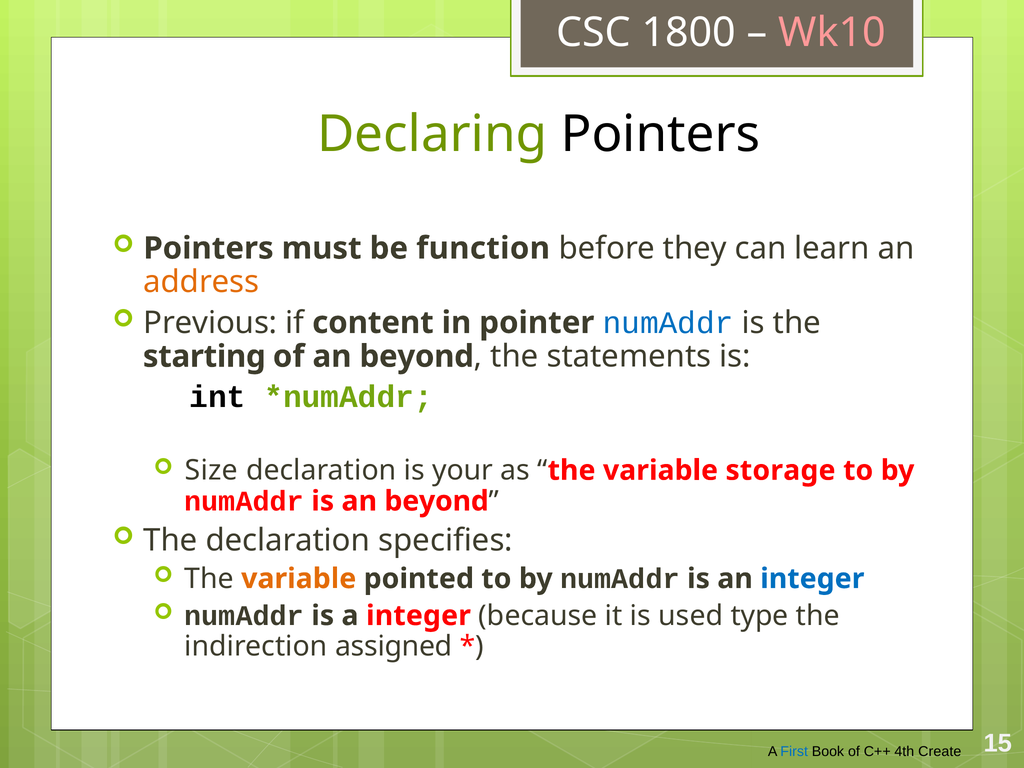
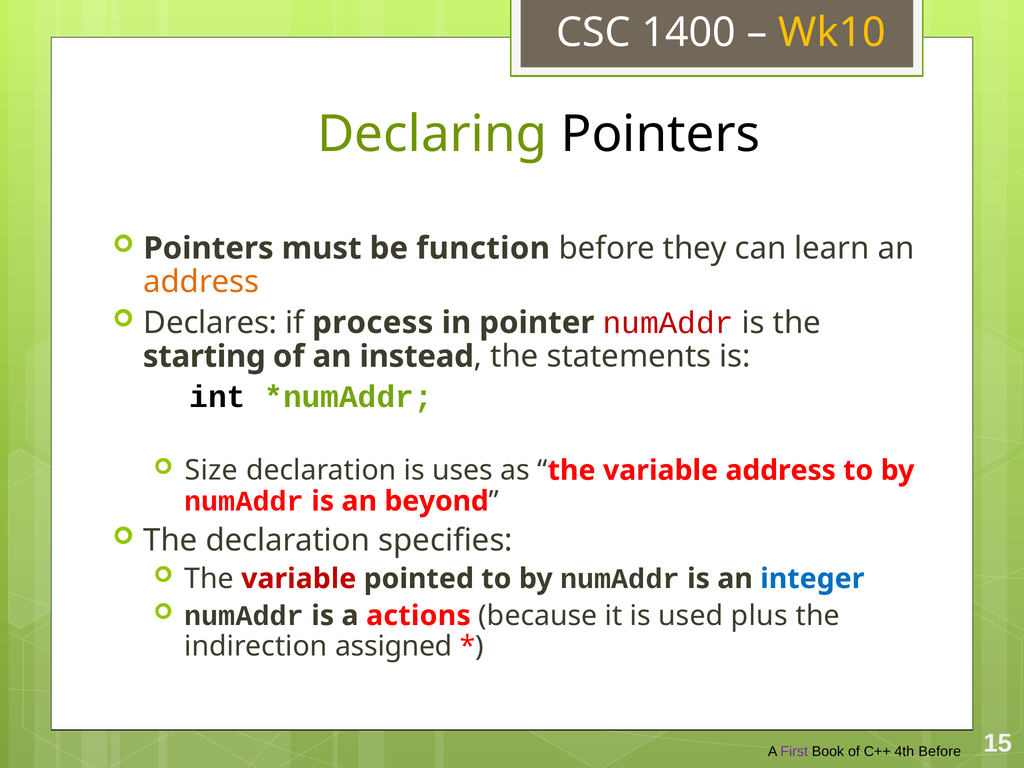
1800: 1800 -> 1400
Wk10 colour: pink -> yellow
Previous: Previous -> Declares
content: content -> process
numAddr at (668, 323) colour: blue -> red
of an beyond: beyond -> instead
your: your -> uses
variable storage: storage -> address
variable at (299, 579) colour: orange -> red
a integer: integer -> actions
type: type -> plus
First colour: blue -> purple
4th Create: Create -> Before
